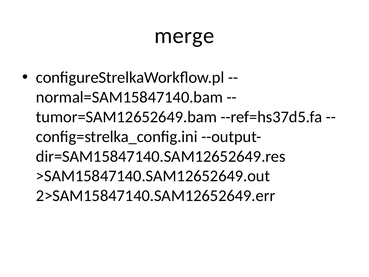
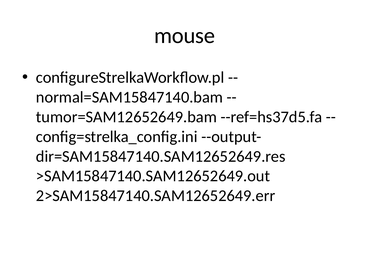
merge: merge -> mouse
